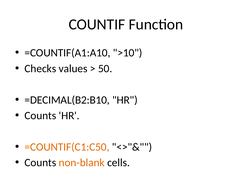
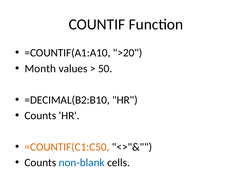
>10: >10 -> >20
Checks: Checks -> Month
non-blank colour: orange -> blue
